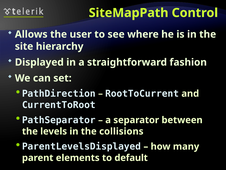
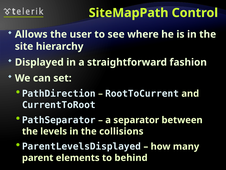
default: default -> behind
